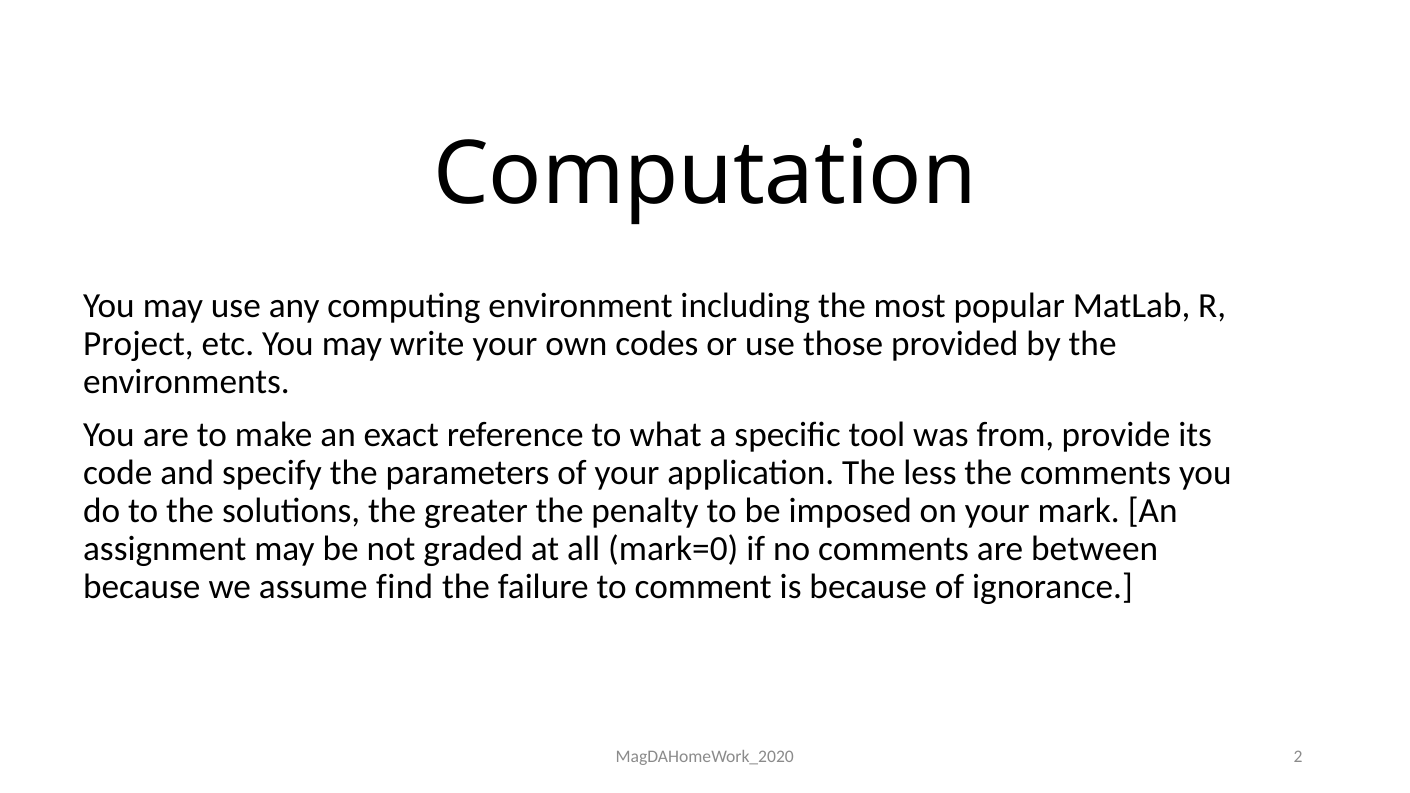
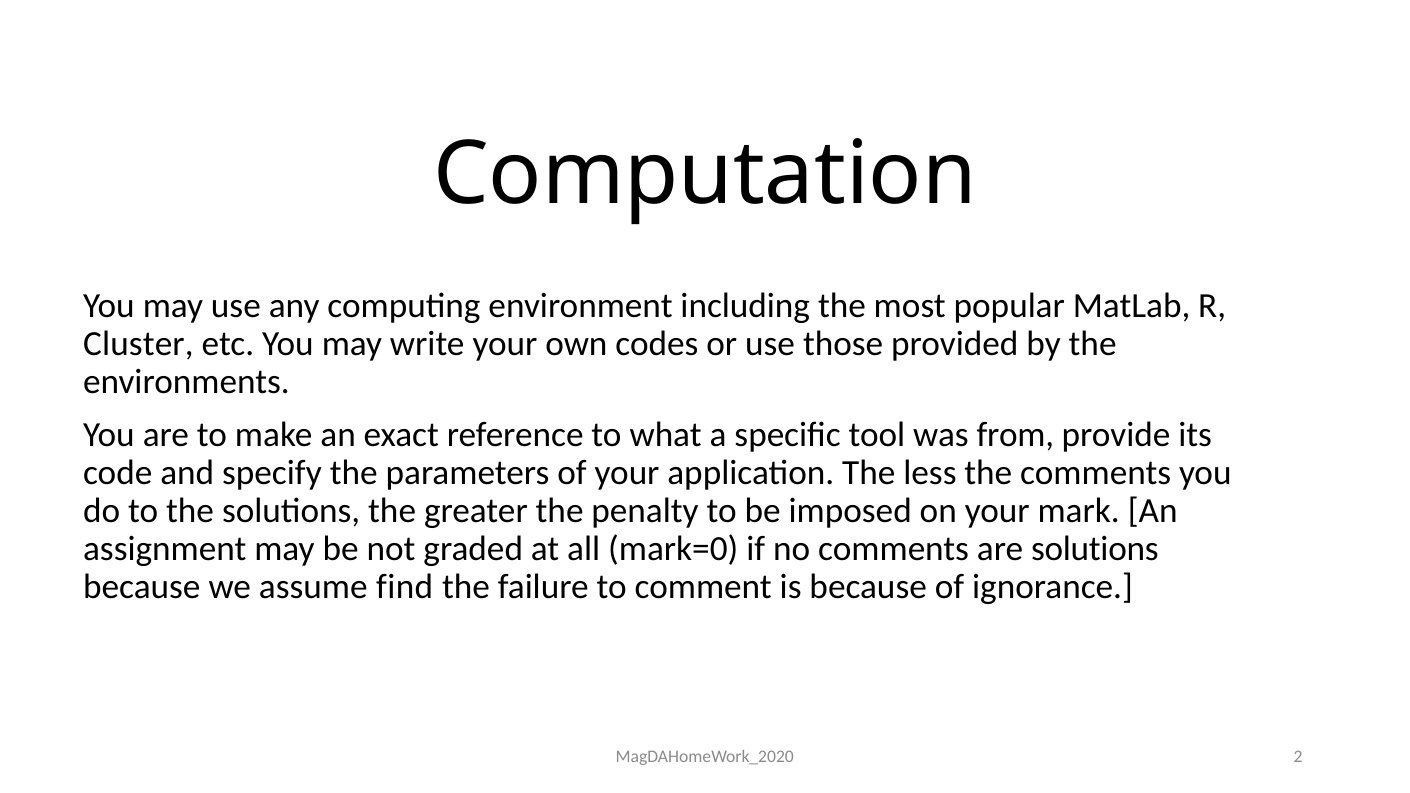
Project: Project -> Cluster
are between: between -> solutions
